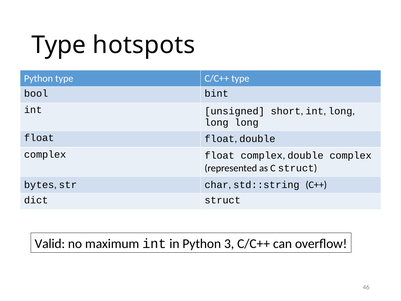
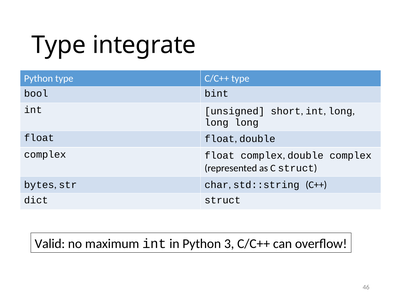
hotspots: hotspots -> integrate
